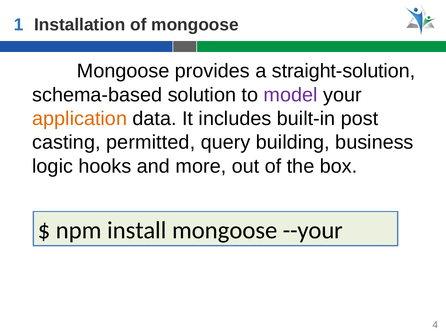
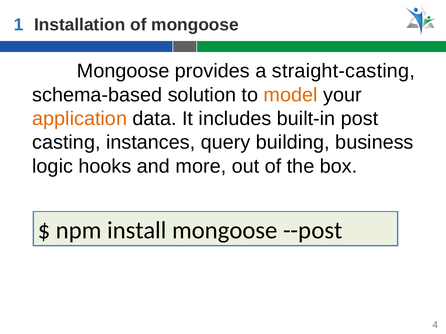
straight-solution: straight-solution -> straight-casting
model colour: purple -> orange
permitted: permitted -> instances
--your: --your -> --post
